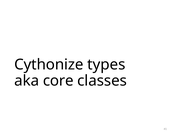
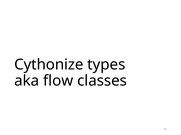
core: core -> flow
